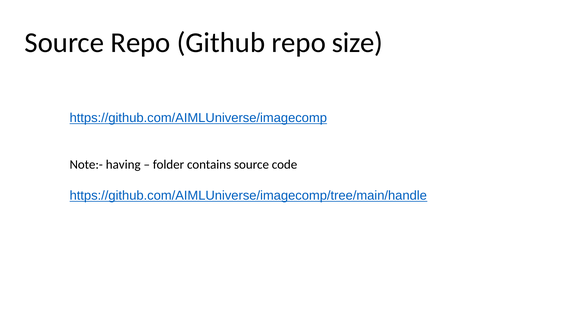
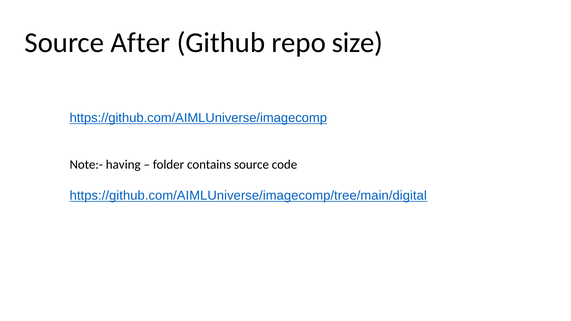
Source Repo: Repo -> After
https://github.com/AIMLUniverse/imagecomp/tree/main/handle: https://github.com/AIMLUniverse/imagecomp/tree/main/handle -> https://github.com/AIMLUniverse/imagecomp/tree/main/digital
